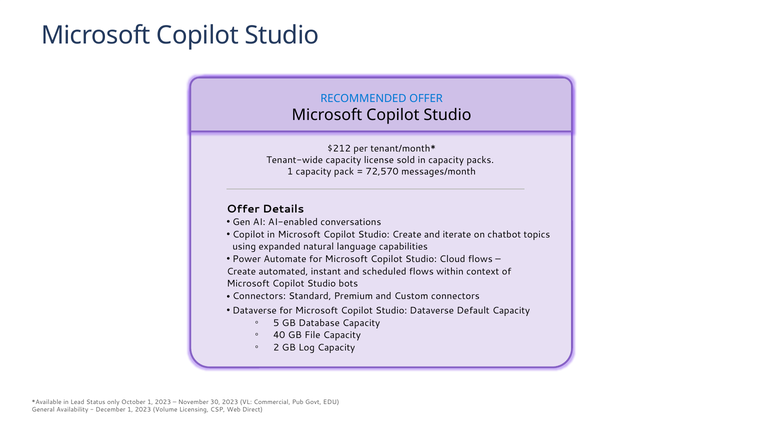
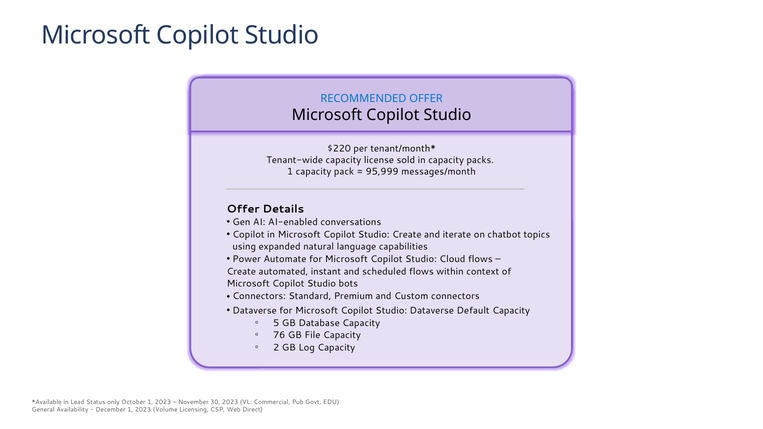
$212: $212 -> $220
72,570: 72,570 -> 95,999
40: 40 -> 76
